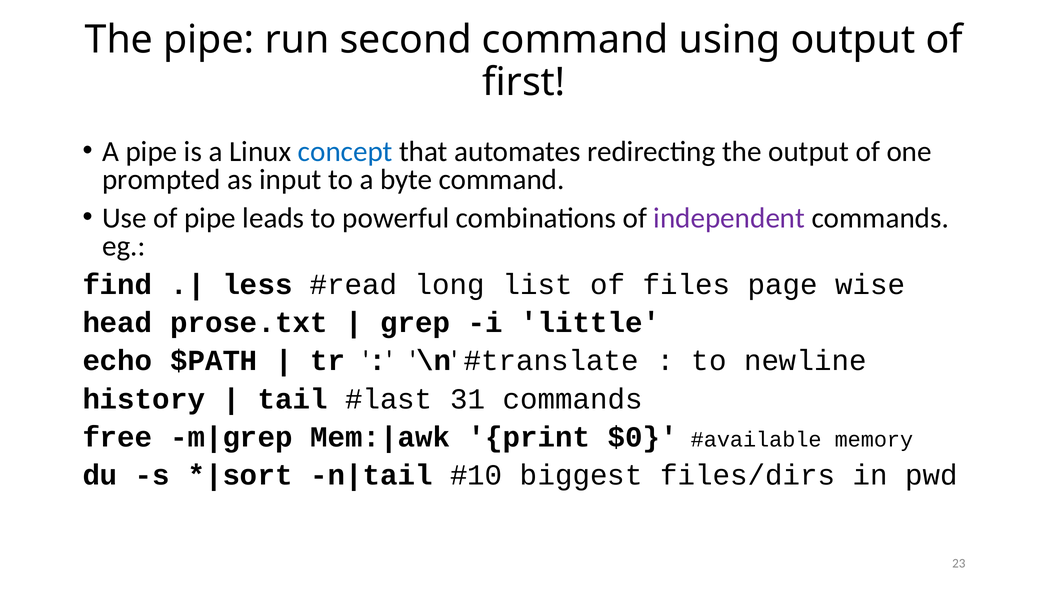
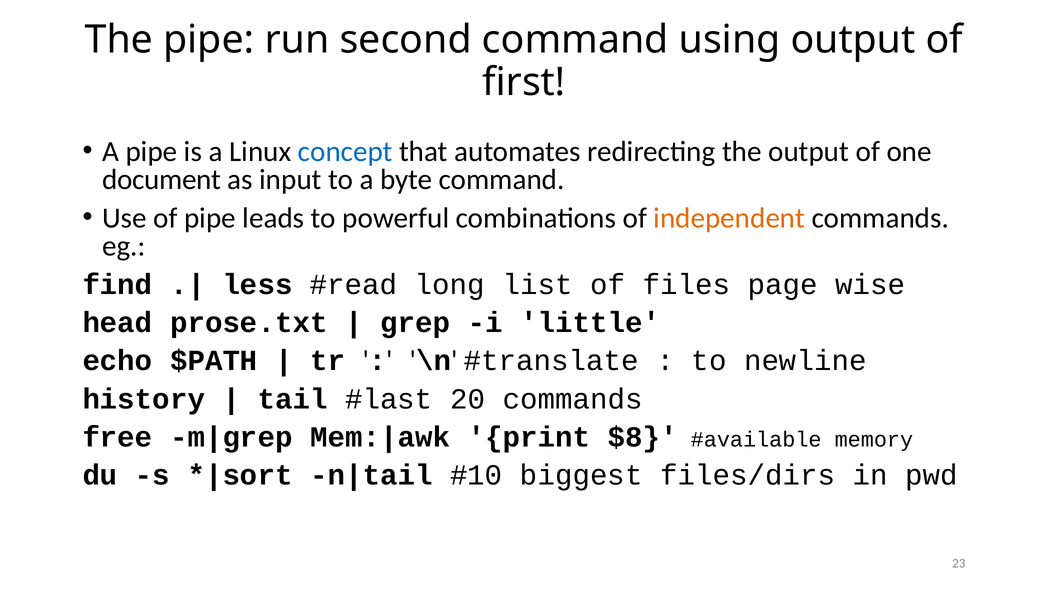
prompted: prompted -> document
independent colour: purple -> orange
31: 31 -> 20
$0: $0 -> $8
